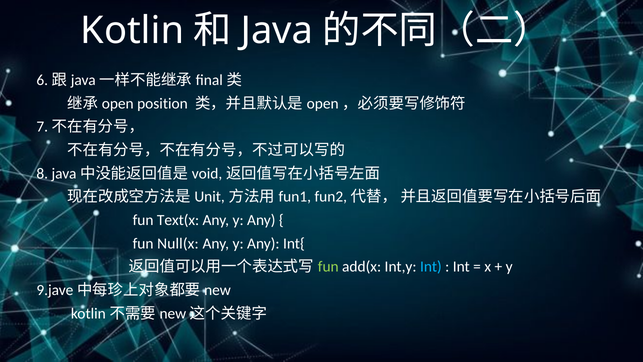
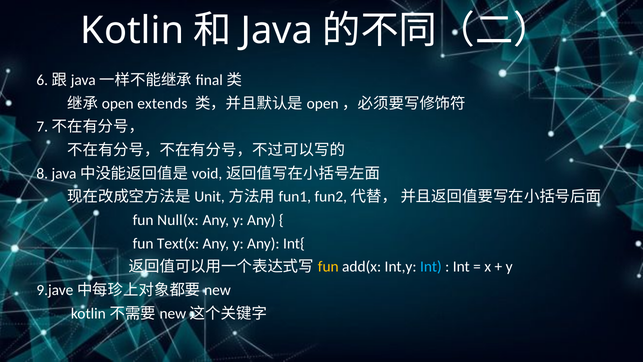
position: position -> extends
Text(x: Text(x -> Null(x
Null(x: Null(x -> Text(x
fun at (328, 267) colour: light green -> yellow
